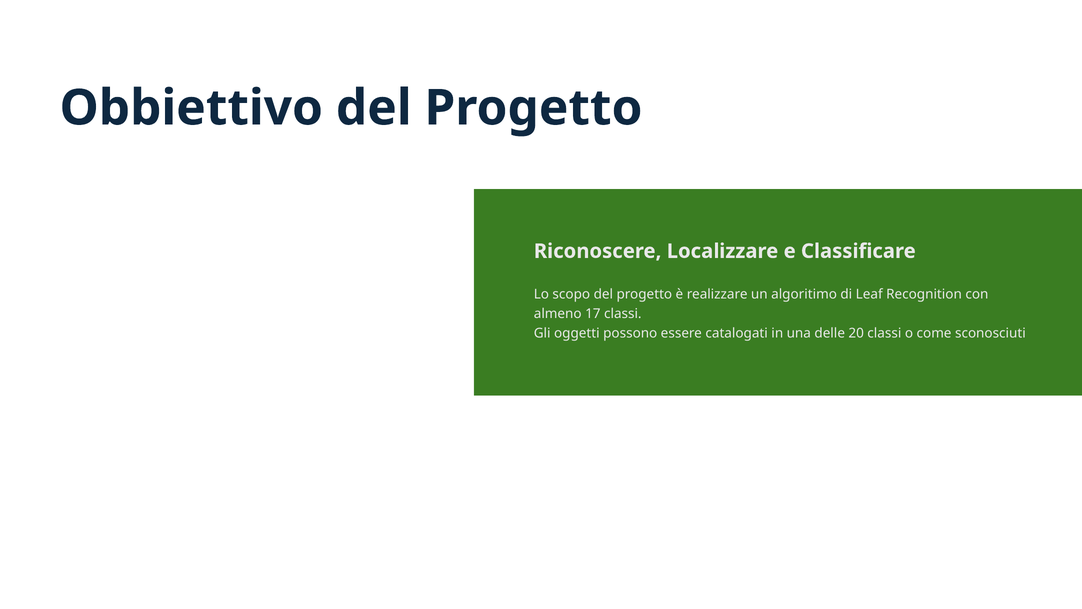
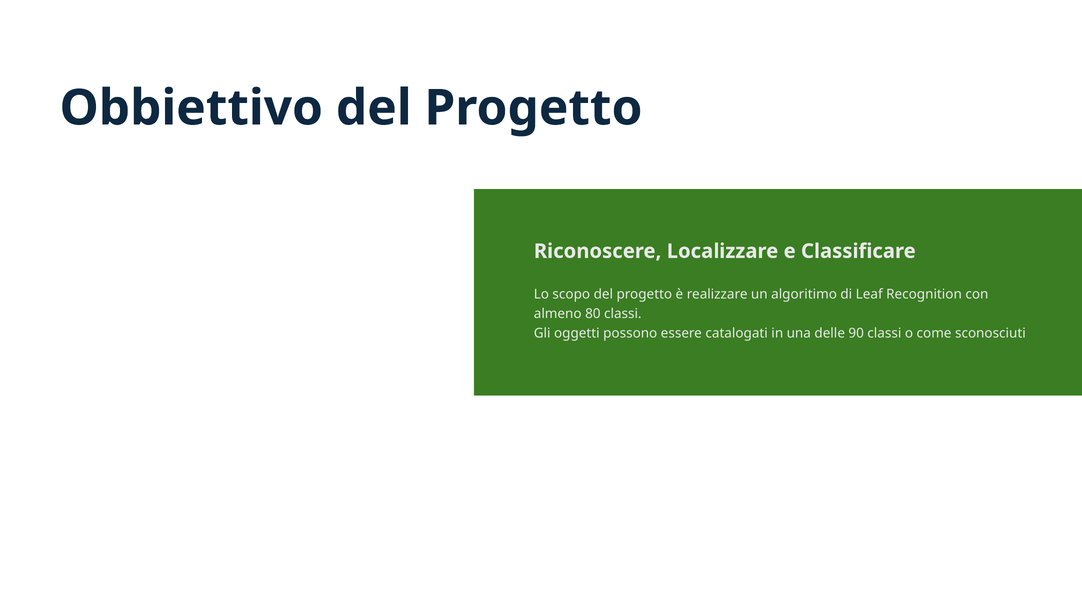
17: 17 -> 80
20: 20 -> 90
